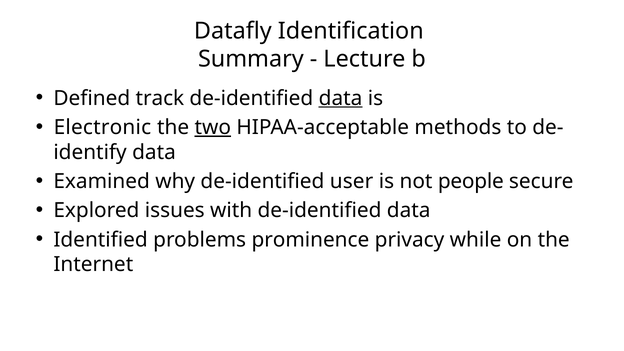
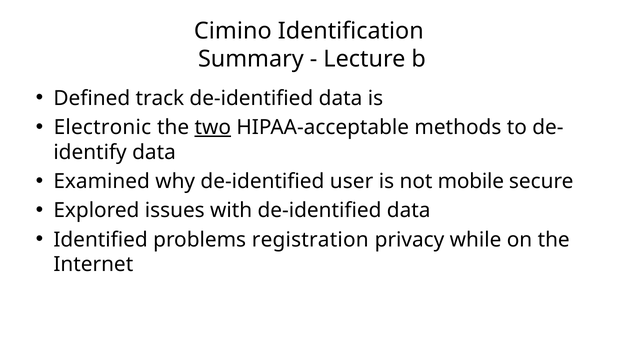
Datafly: Datafly -> Cimino
data at (341, 98) underline: present -> none
people: people -> mobile
prominence: prominence -> registration
